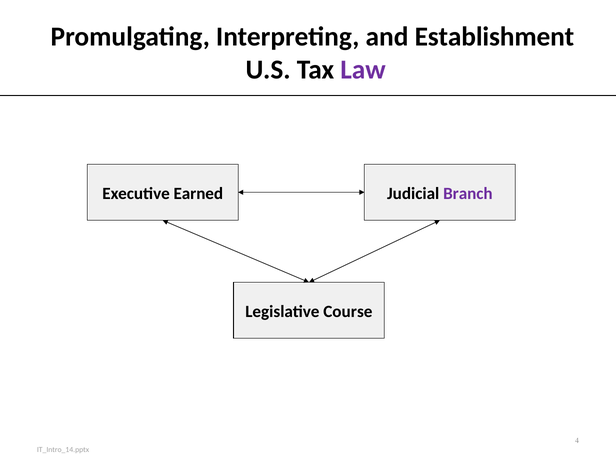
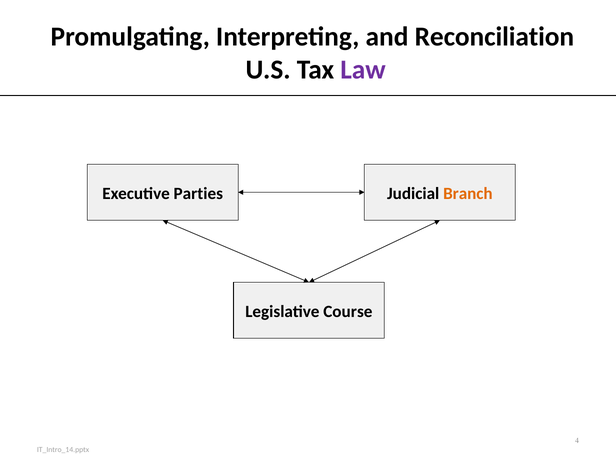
Establishment: Establishment -> Reconciliation
Earned: Earned -> Parties
Branch colour: purple -> orange
